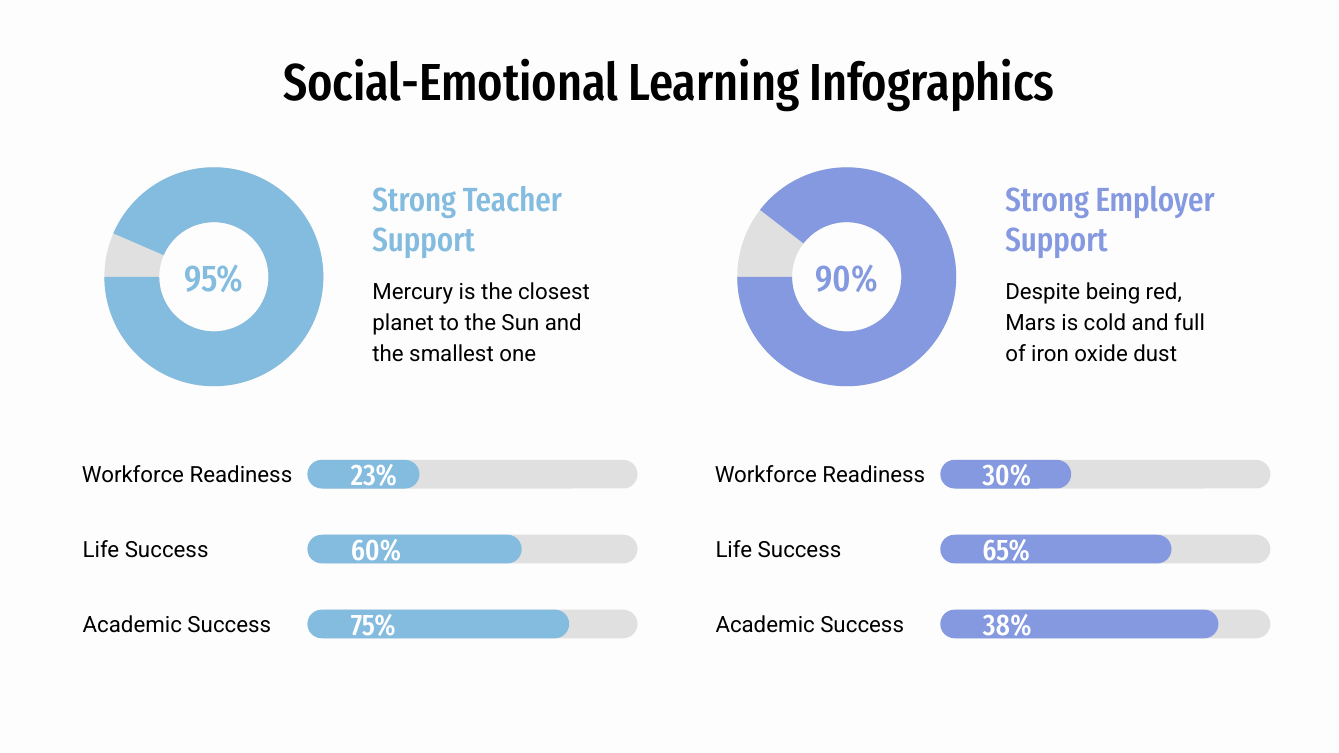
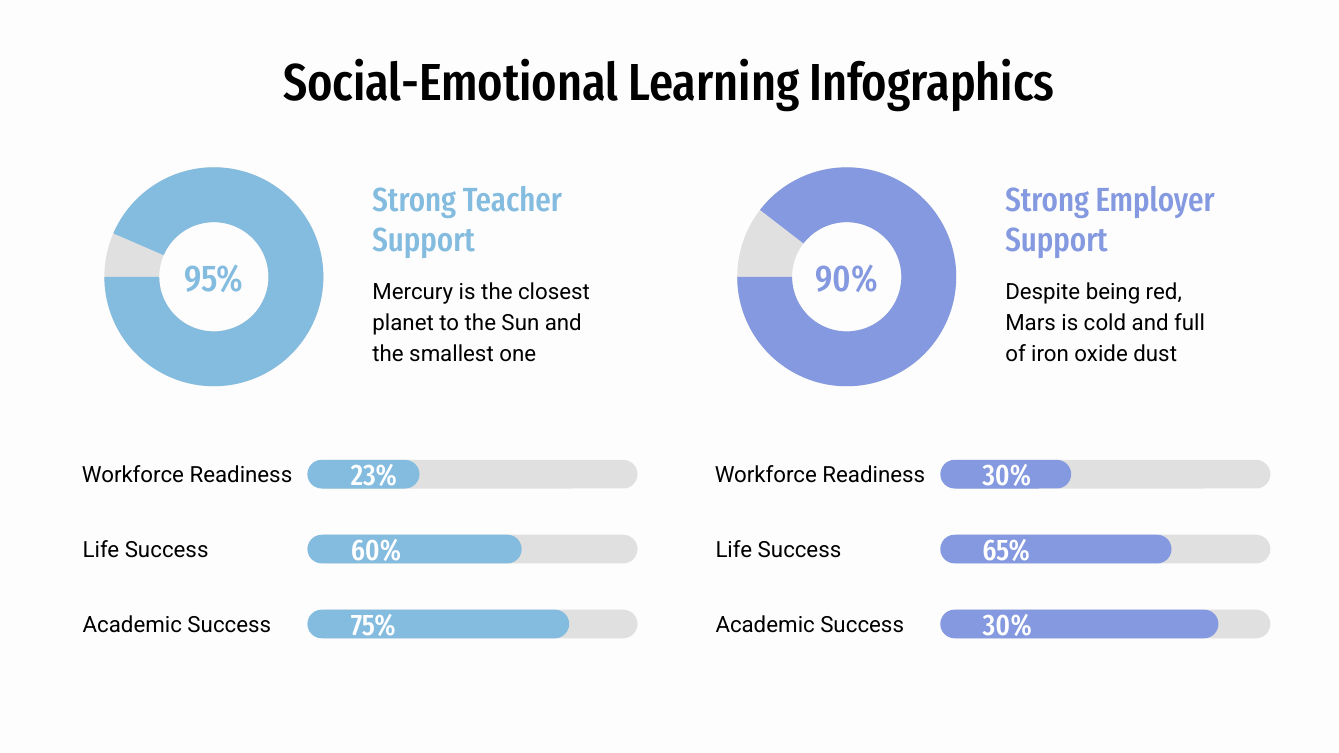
Success 38%: 38% -> 30%
